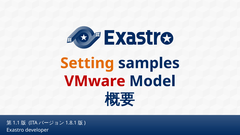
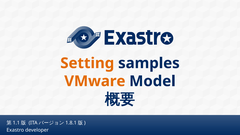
VMware colour: red -> orange
